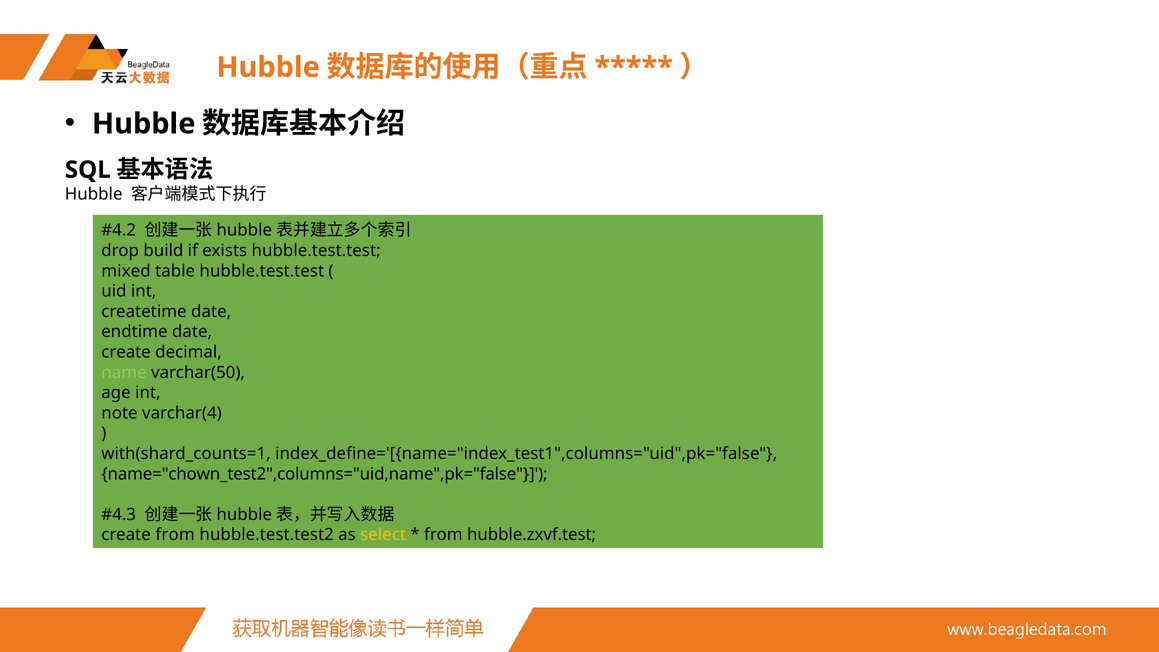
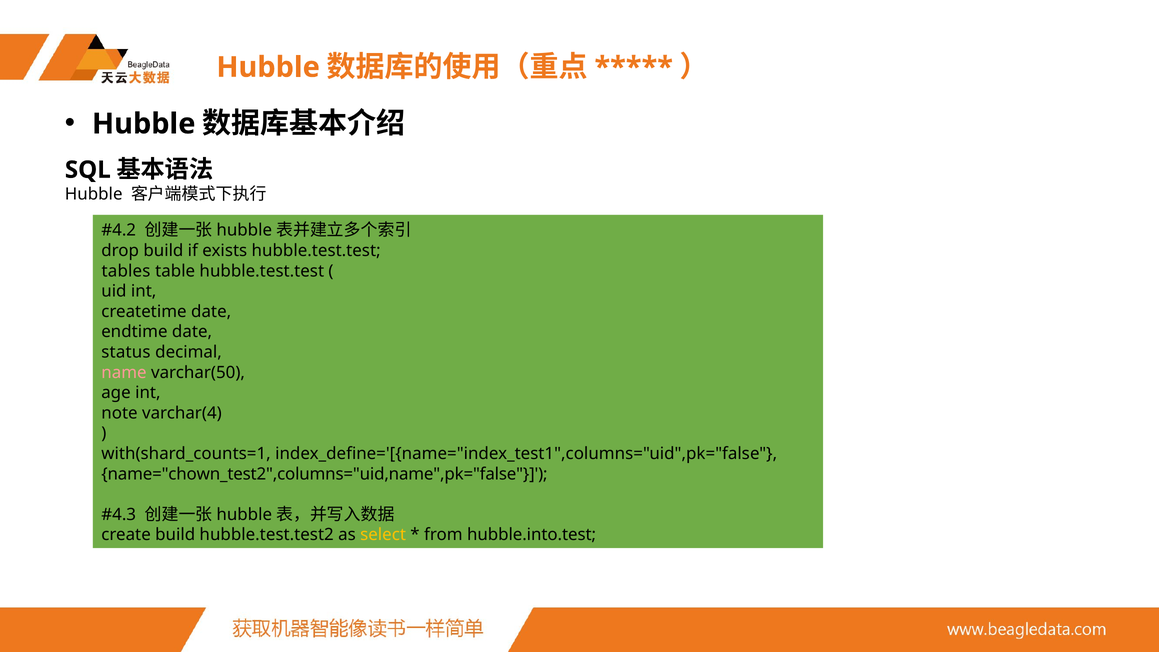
mixed: mixed -> tables
create at (126, 352): create -> status
name colour: light green -> pink
create from: from -> build
hubble.zxvf.test: hubble.zxvf.test -> hubble.into.test
